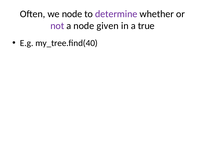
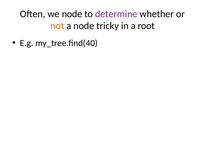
not colour: purple -> orange
given: given -> tricky
true: true -> root
